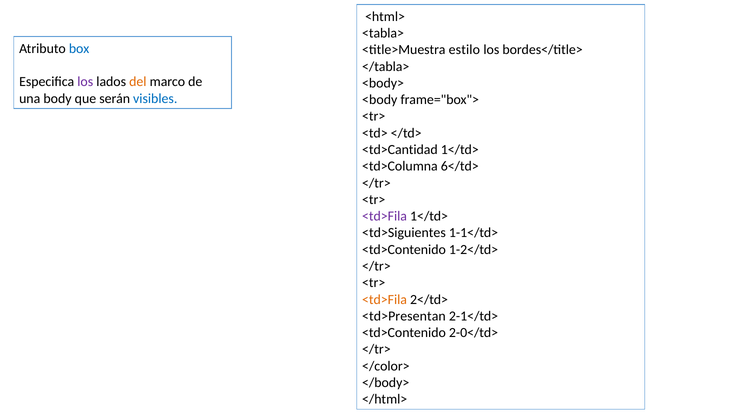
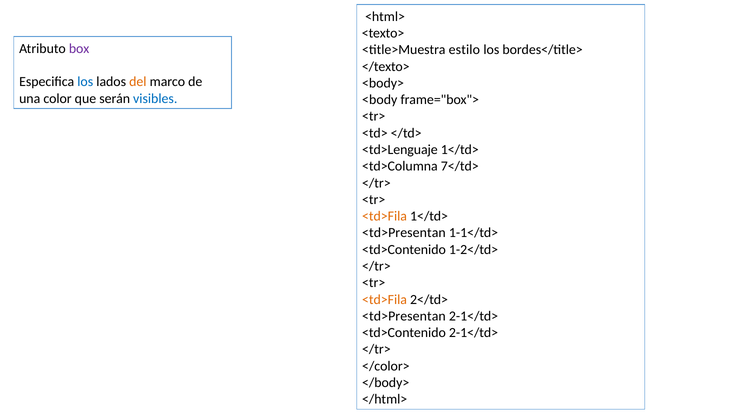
<tabla>: <tabla> -> <texto>
box colour: blue -> purple
</tabla>: </tabla> -> </texto>
los at (85, 82) colour: purple -> blue
body: body -> color
<td>Cantidad: <td>Cantidad -> <td>Lenguaje
6</td>: 6</td> -> 7</td>
<td>Fila at (385, 216) colour: purple -> orange
<td>Siguientes at (404, 233): <td>Siguientes -> <td>Presentan
<td>Contenido 2-0</td>: 2-0</td> -> 2-1</td>
